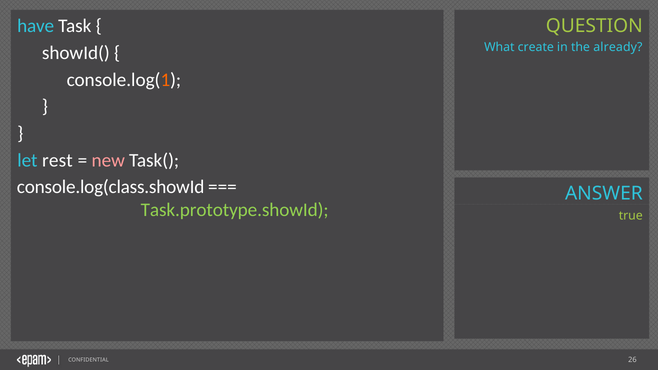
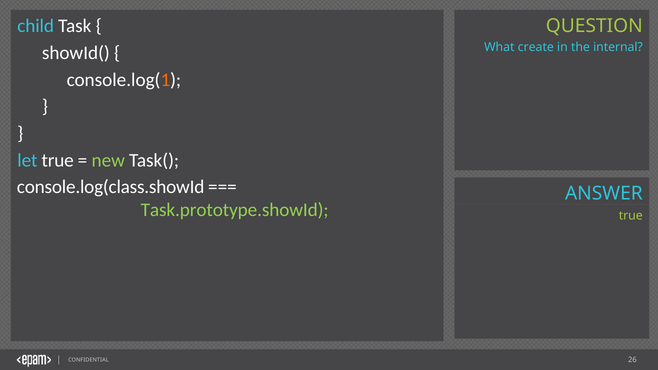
have: have -> child
already: already -> internal
let rest: rest -> true
new colour: pink -> light green
